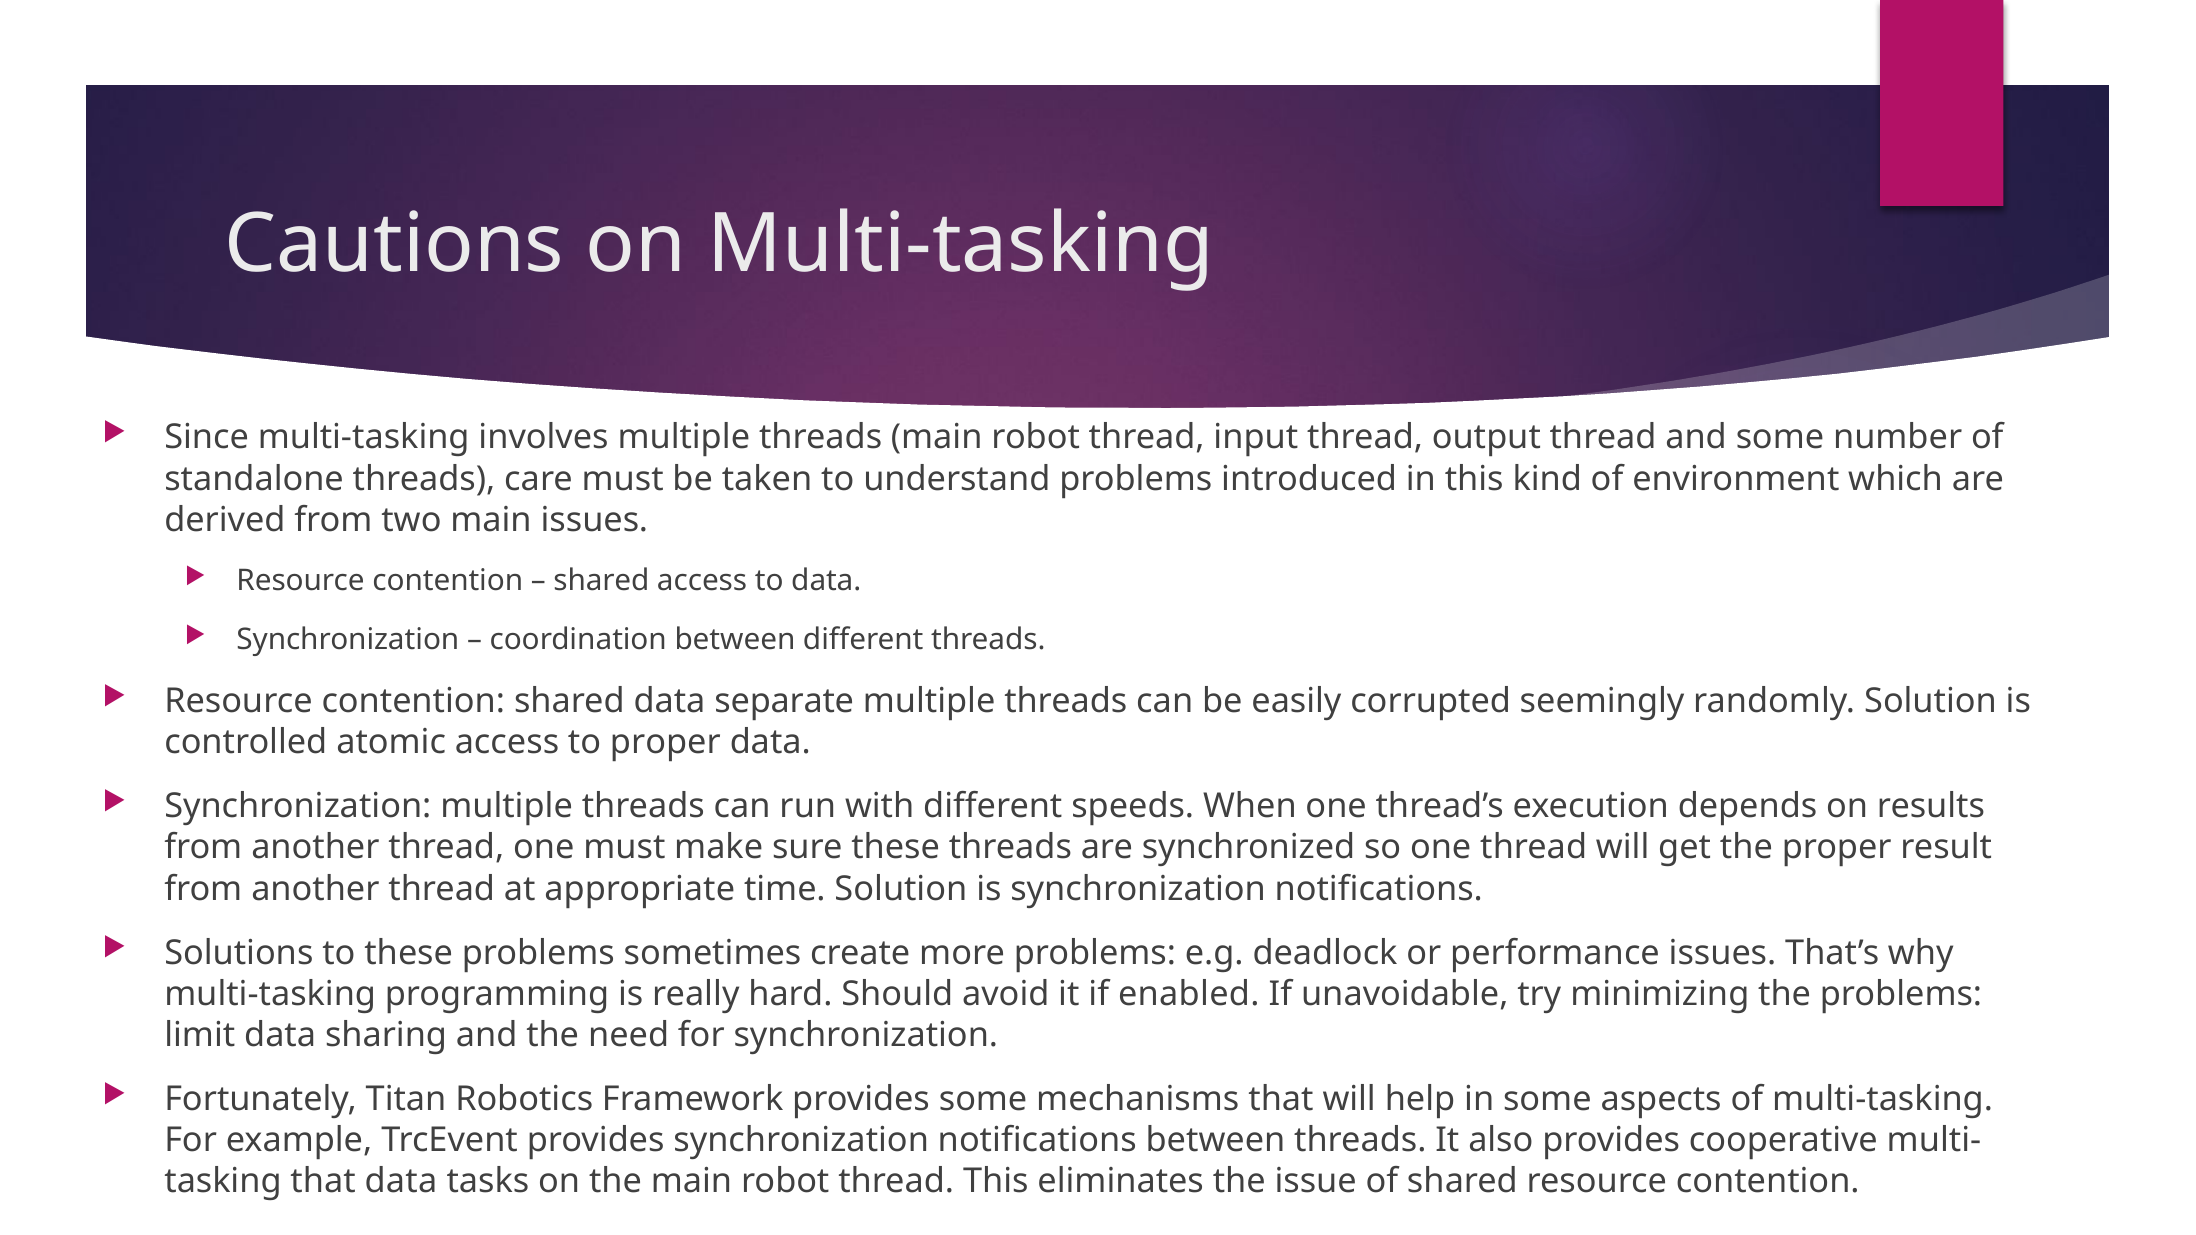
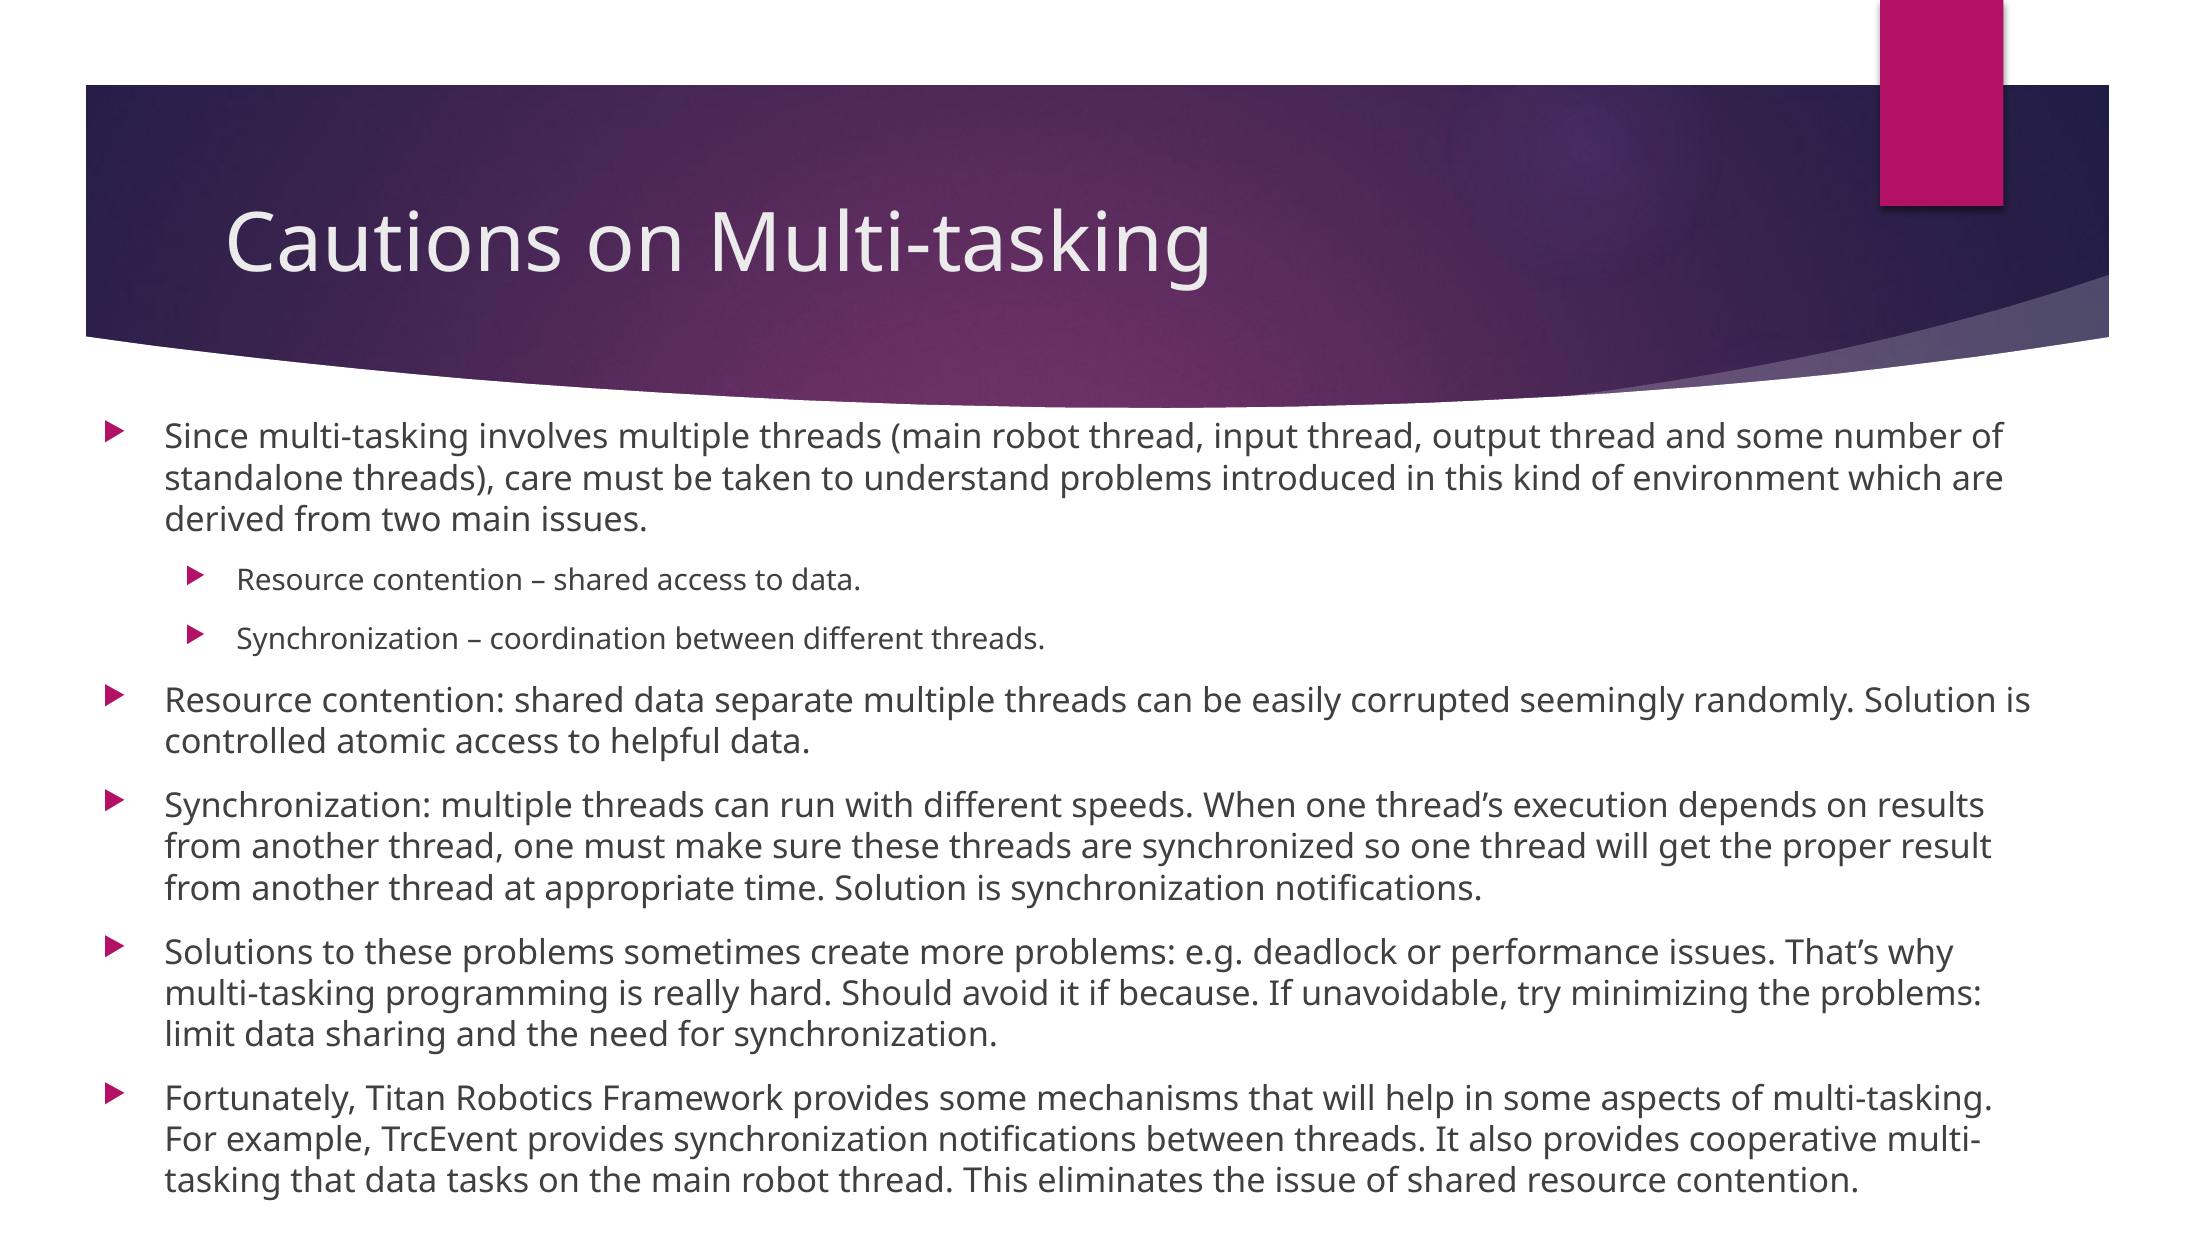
to proper: proper -> helpful
enabled: enabled -> because
